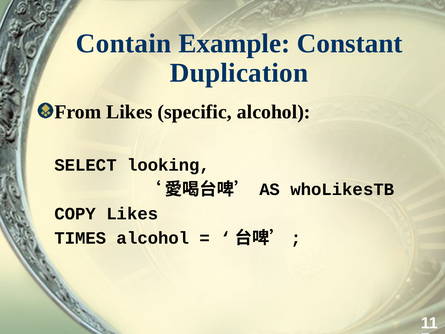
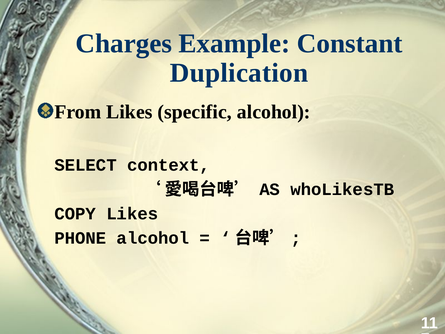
Contain: Contain -> Charges
looking: looking -> context
TIMES: TIMES -> PHONE
